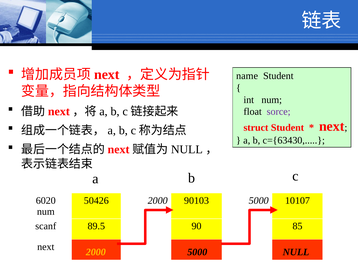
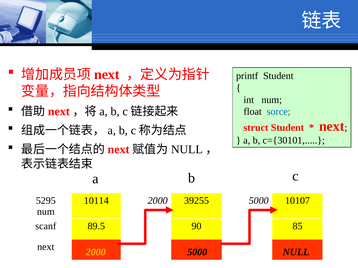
name: name -> printf
sorce colour: purple -> blue
c={63430: c={63430 -> c={30101
6020: 6020 -> 5295
50426: 50426 -> 10114
90103: 90103 -> 39255
